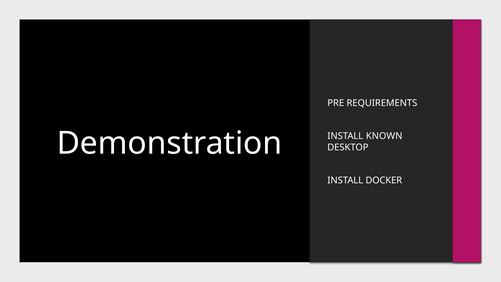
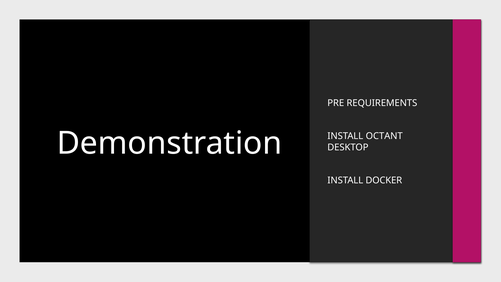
KNOWN: KNOWN -> OCTANT
